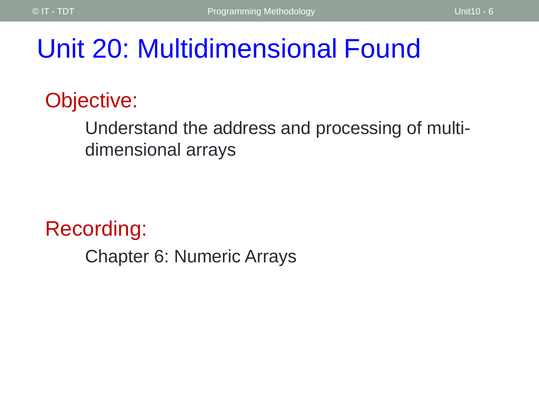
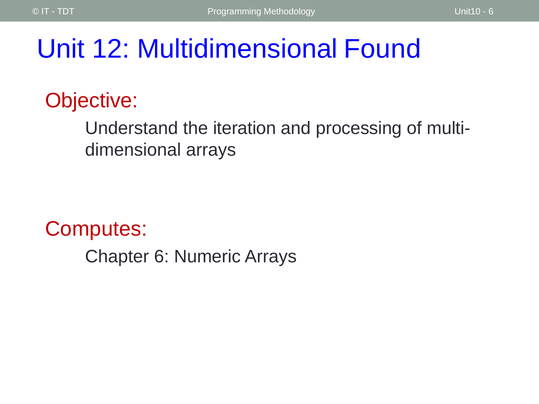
20: 20 -> 12
address: address -> iteration
Recording: Recording -> Computes
